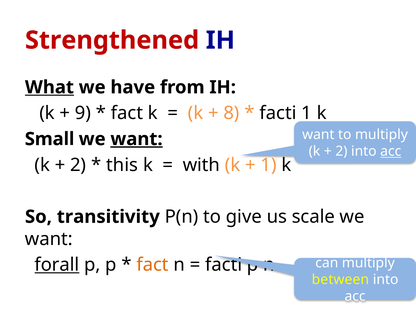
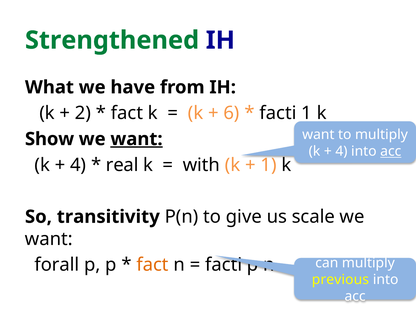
Strengthened colour: red -> green
What underline: present -> none
9: 9 -> 2
8: 8 -> 6
Small: Small -> Show
2 at (341, 151): 2 -> 4
2 at (78, 165): 2 -> 4
this: this -> real
forall underline: present -> none
between: between -> previous
